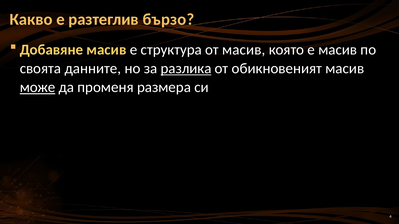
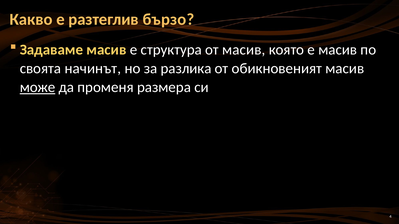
Добавяне: Добавяне -> Задаваме
данните: данните -> начинът
разлика underline: present -> none
